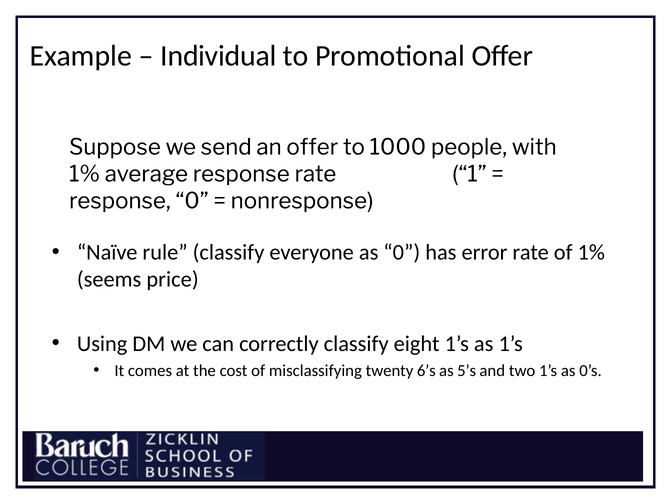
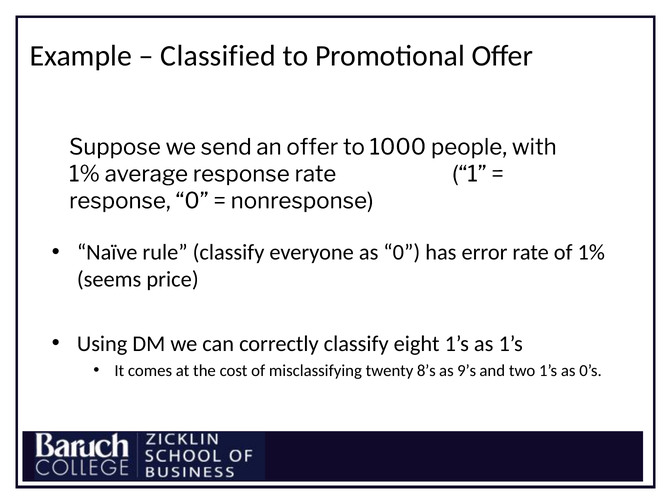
Individual: Individual -> Classified
6’s: 6’s -> 8’s
5’s: 5’s -> 9’s
